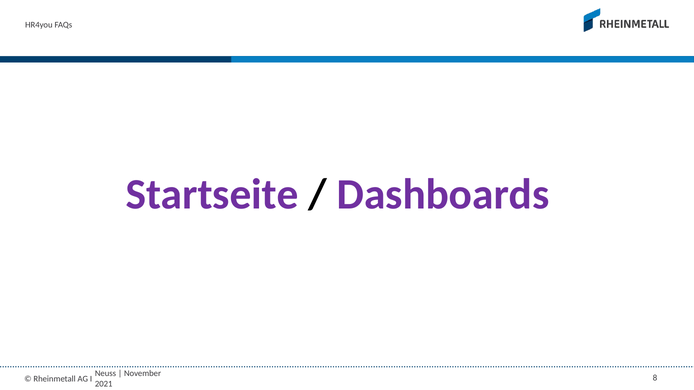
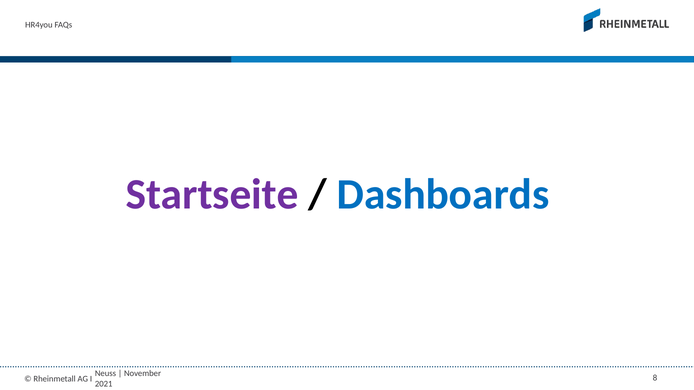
Dashboards colour: purple -> blue
